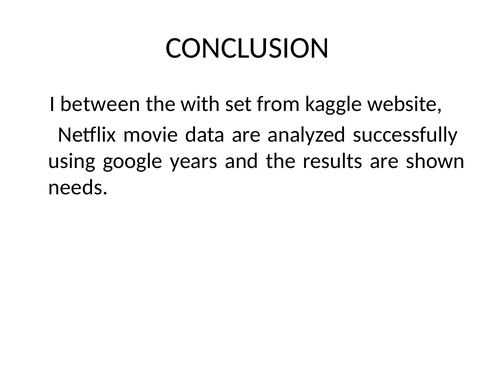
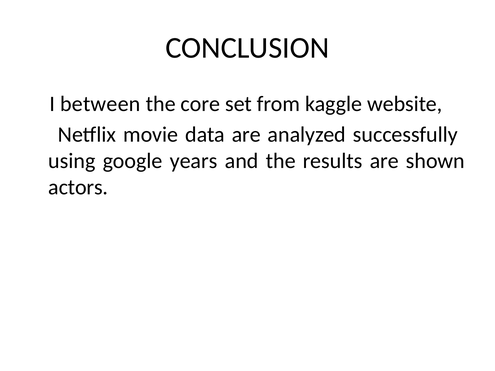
with: with -> core
needs: needs -> actors
